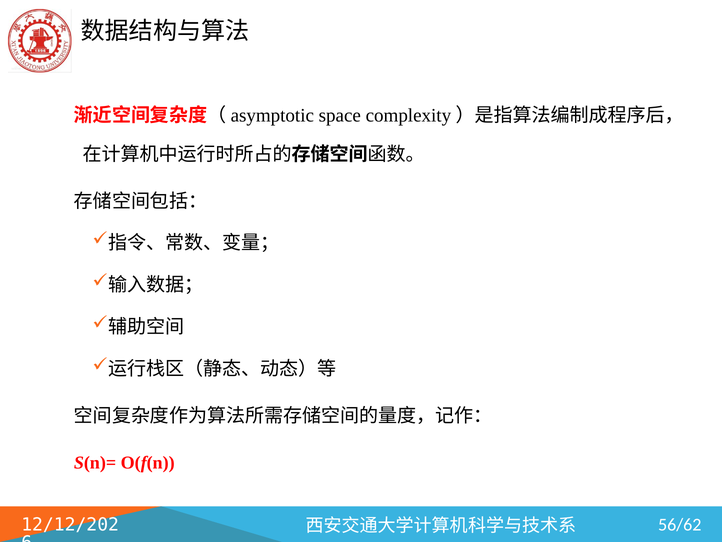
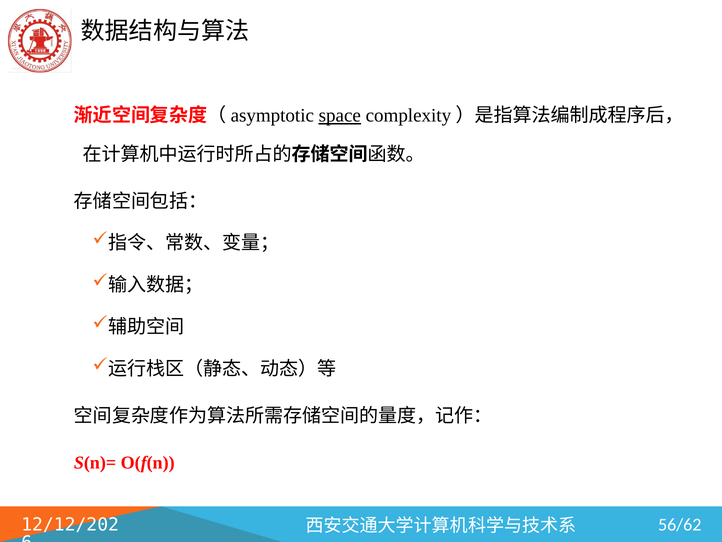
space underline: none -> present
